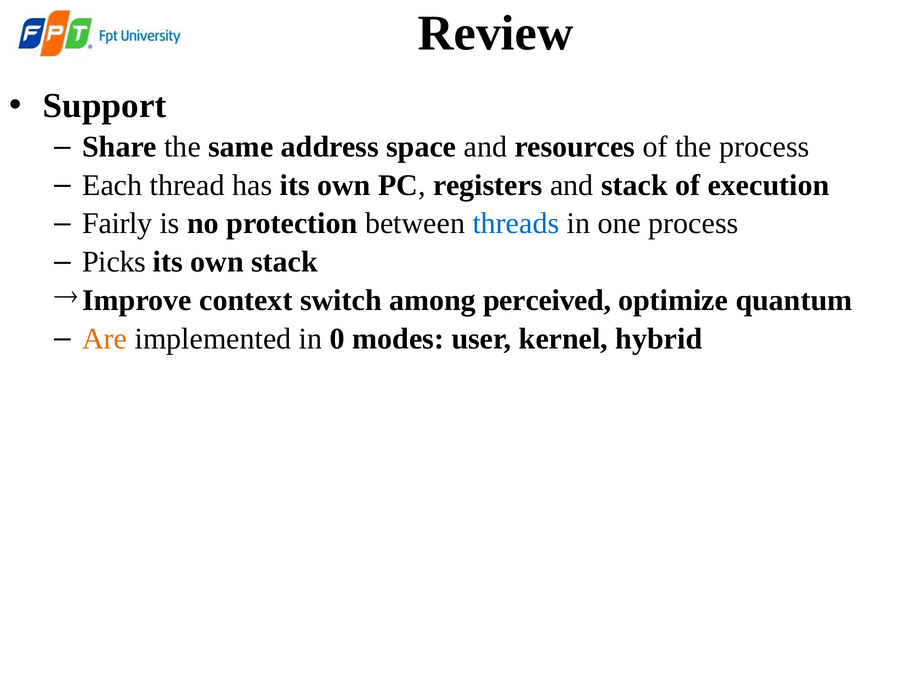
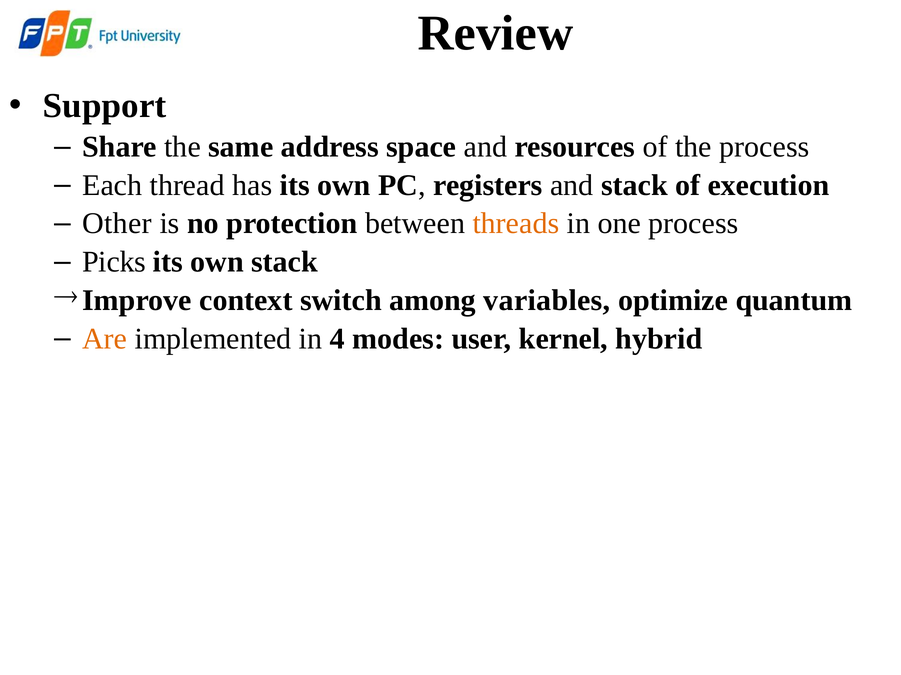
Fairly: Fairly -> Other
threads colour: blue -> orange
perceived: perceived -> variables
0: 0 -> 4
